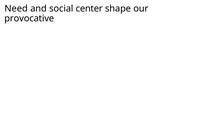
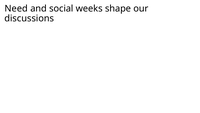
center: center -> weeks
provocative: provocative -> discussions
